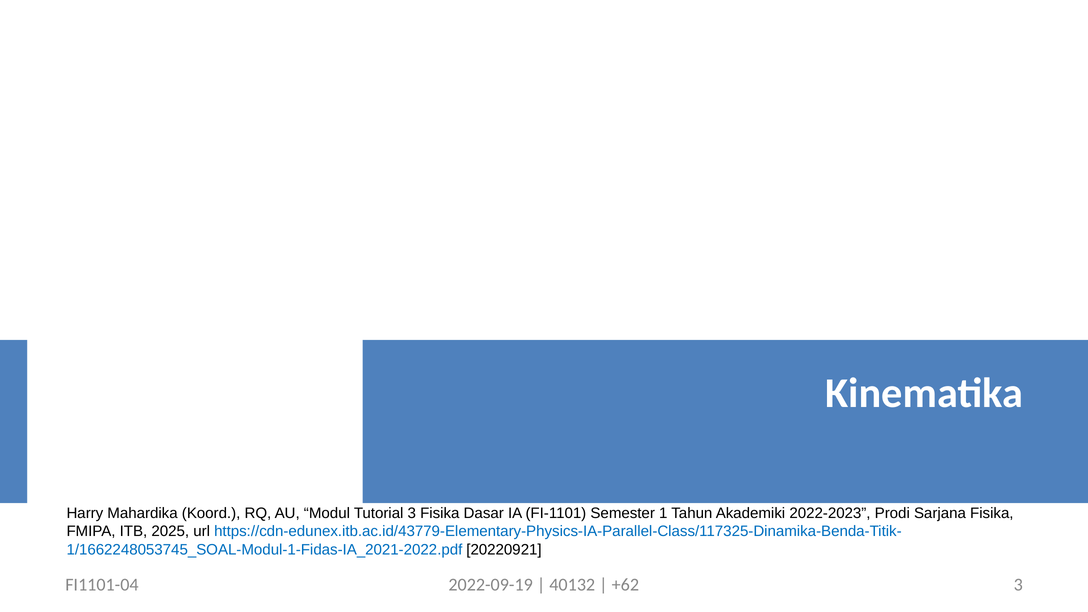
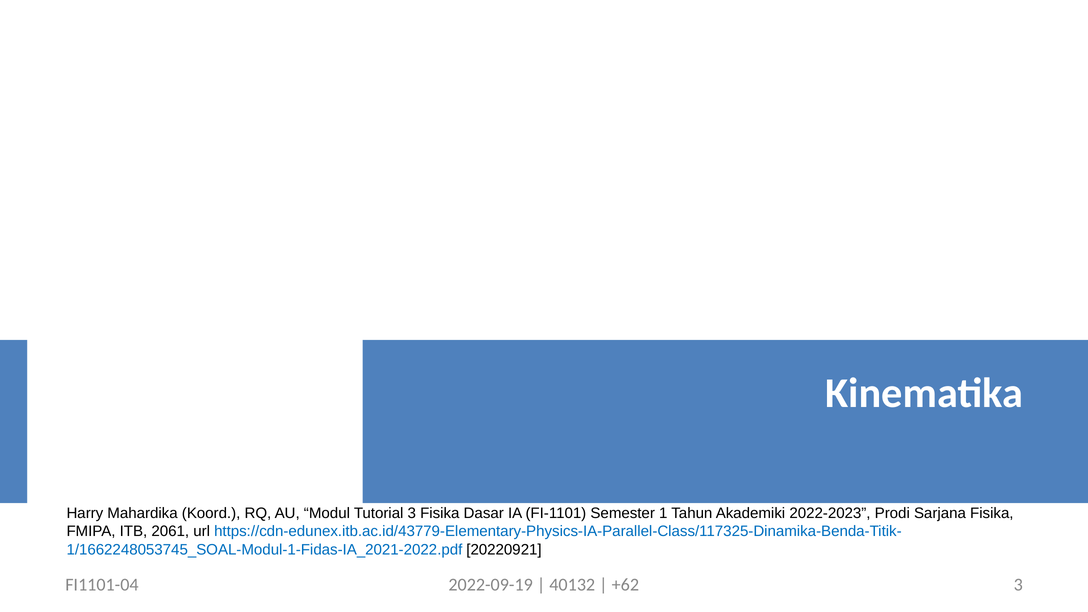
2025: 2025 -> 2061
